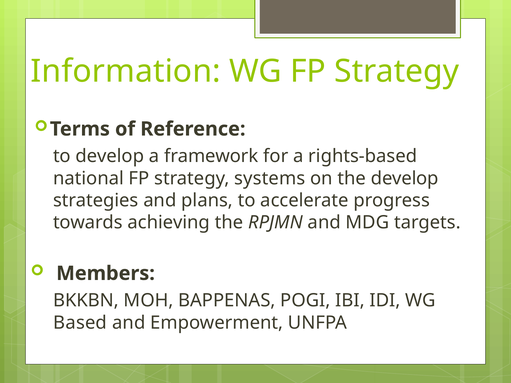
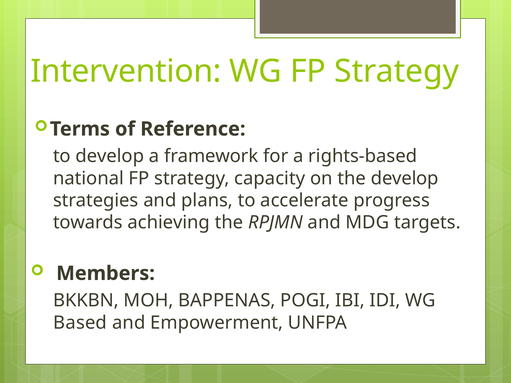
Information: Information -> Intervention
systems: systems -> capacity
